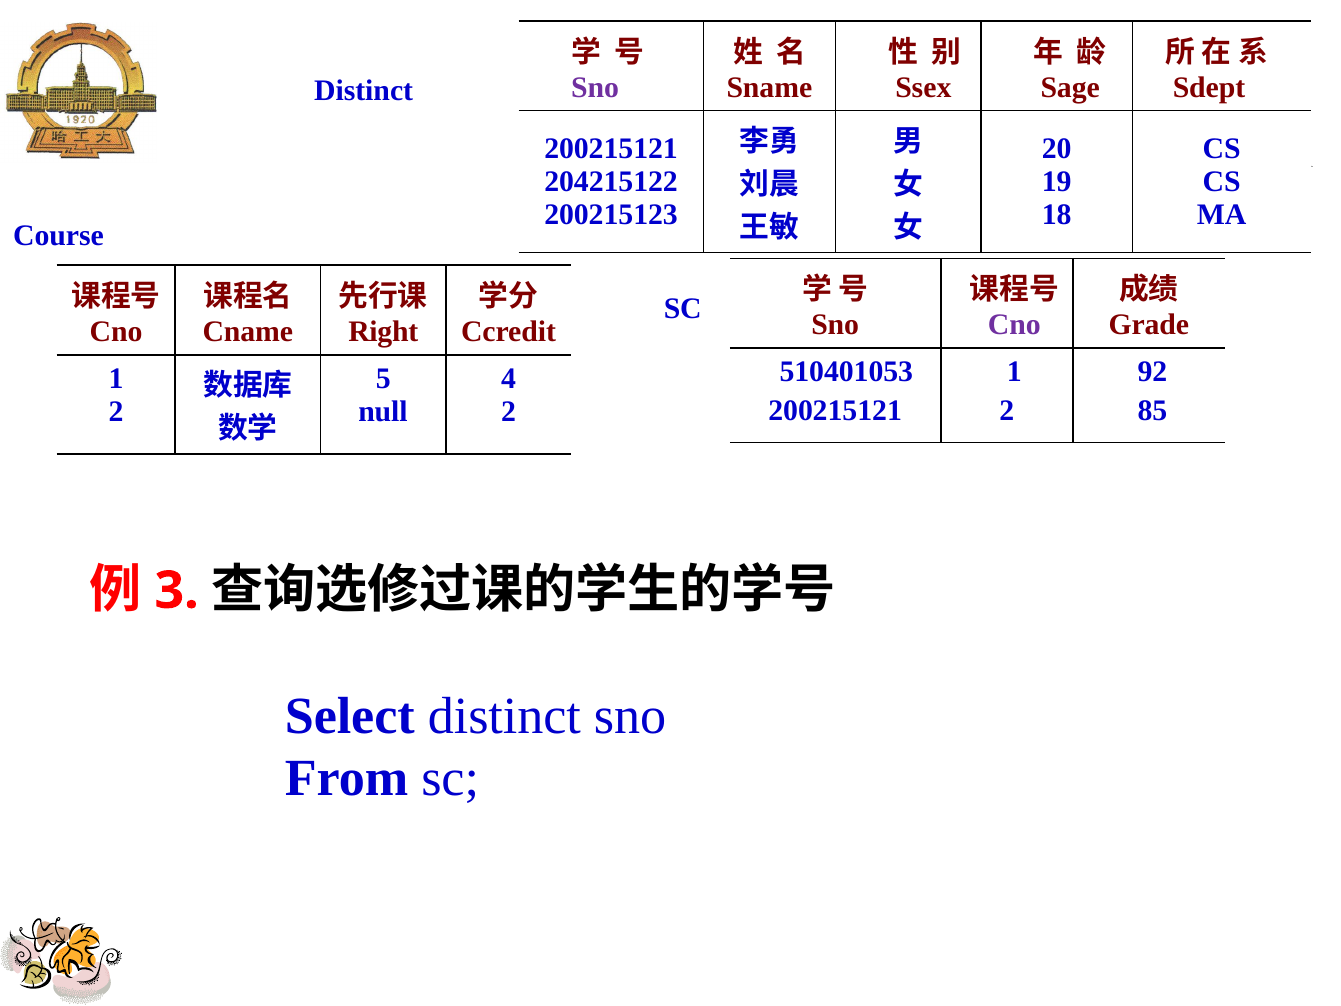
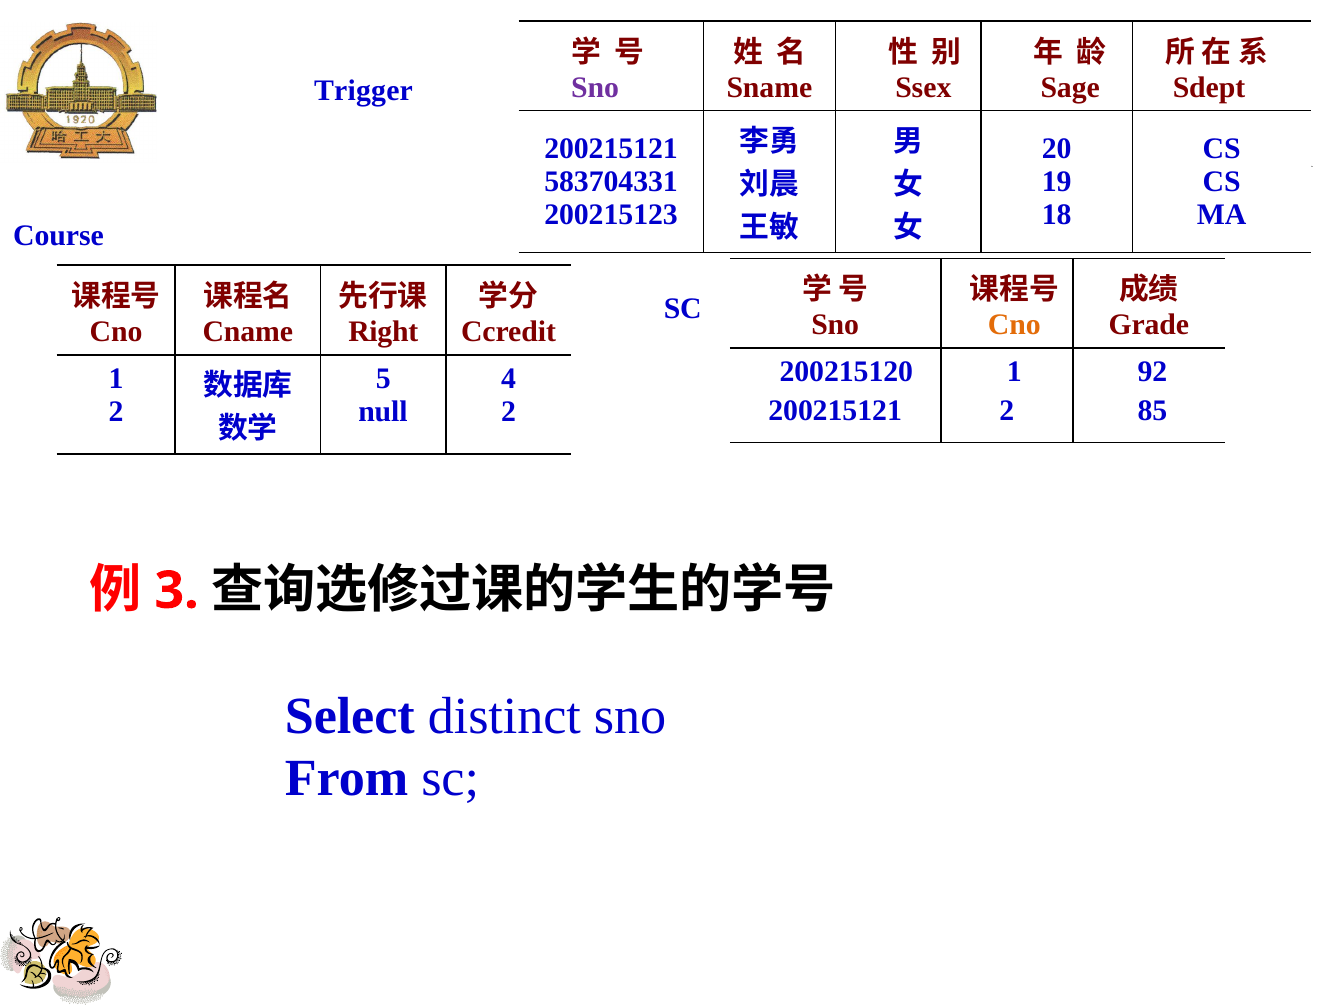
Distinct at (364, 91): Distinct -> Trigger
204215122: 204215122 -> 583704331
Cno at (1014, 325) colour: purple -> orange
510401053: 510401053 -> 200215120
